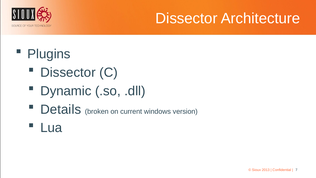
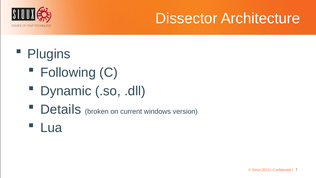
Dissector at (68, 72): Dissector -> Following
